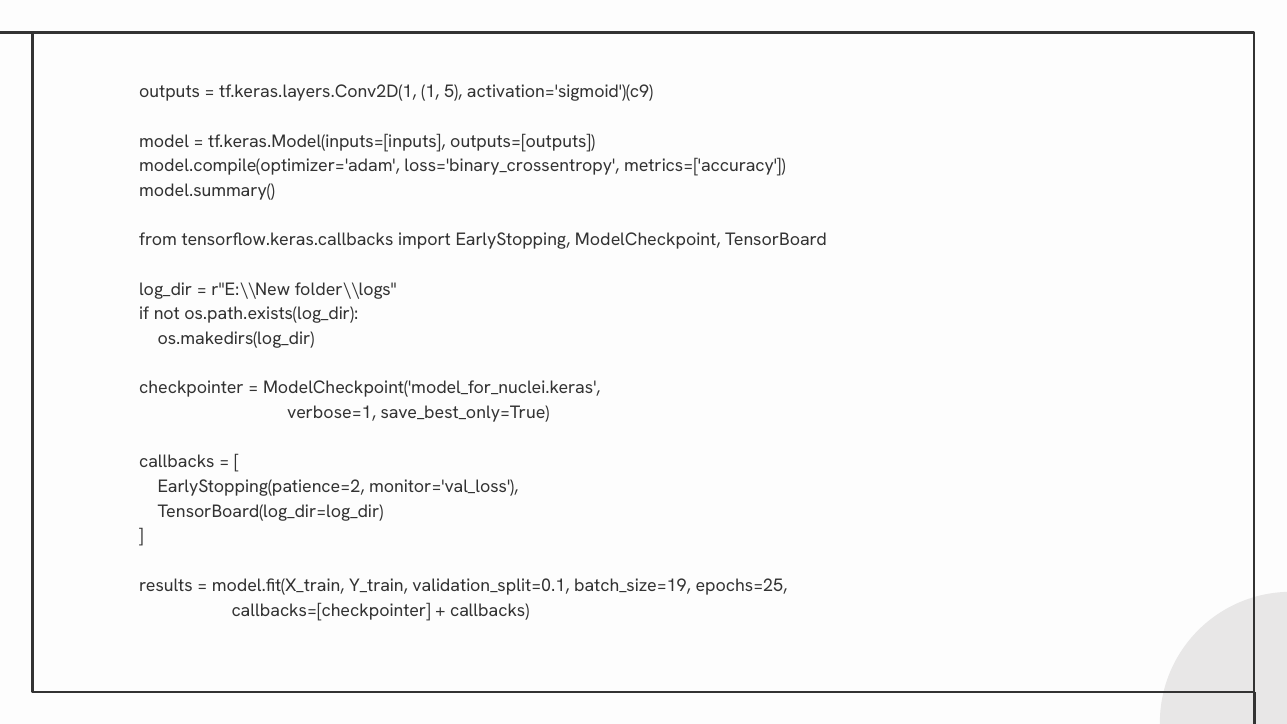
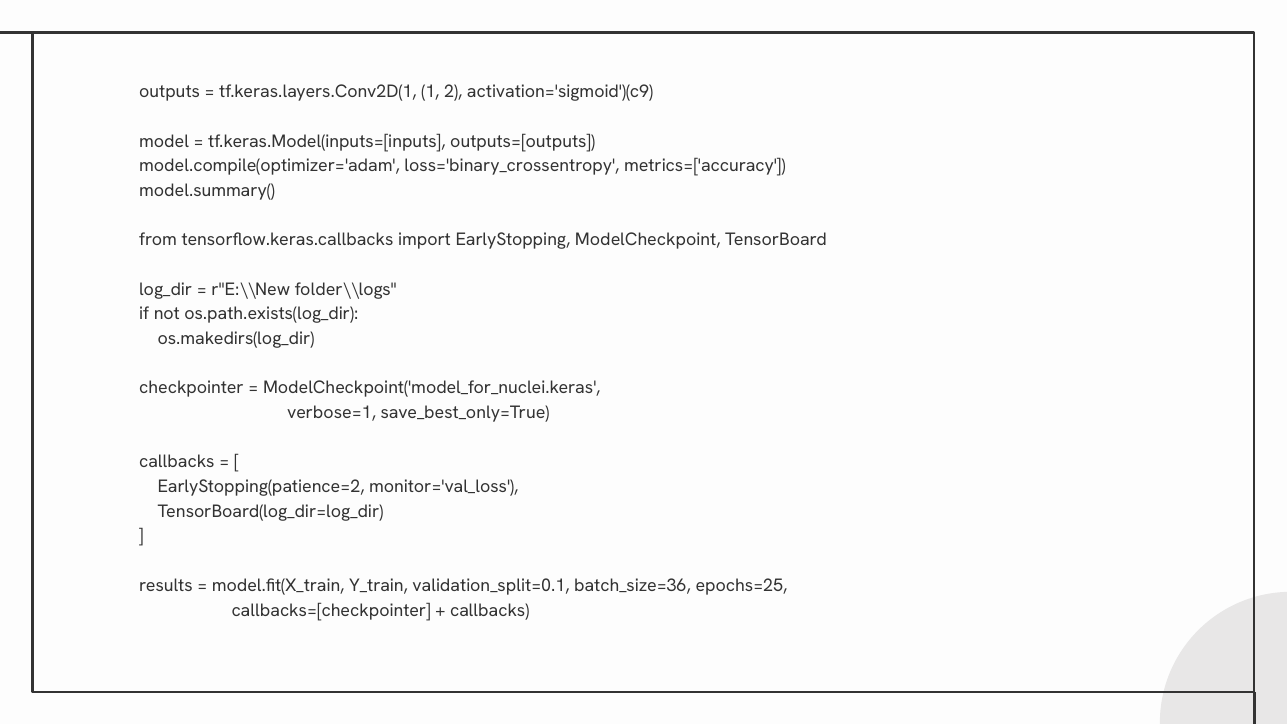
5: 5 -> 2
batch_size=19: batch_size=19 -> batch_size=36
